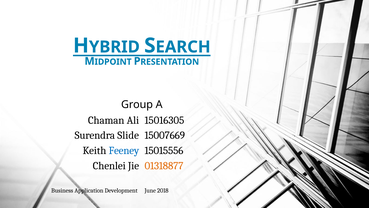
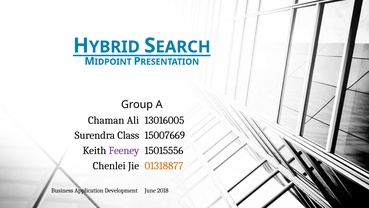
15016305: 15016305 -> 13016005
Slide: Slide -> Class
Feeney colour: blue -> purple
